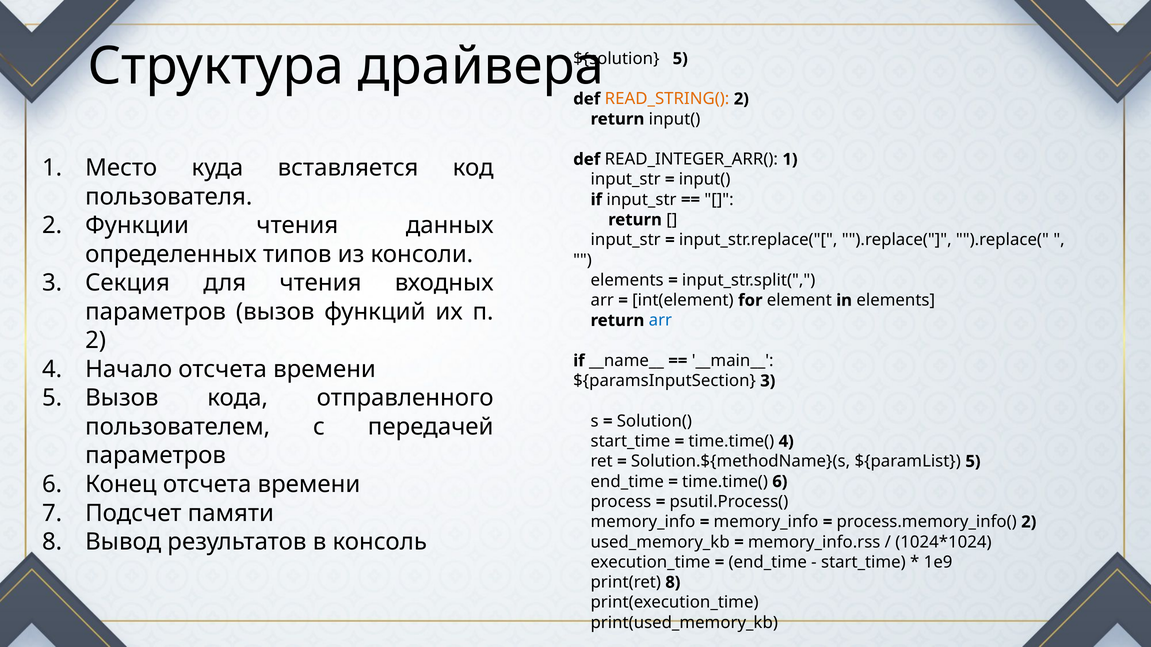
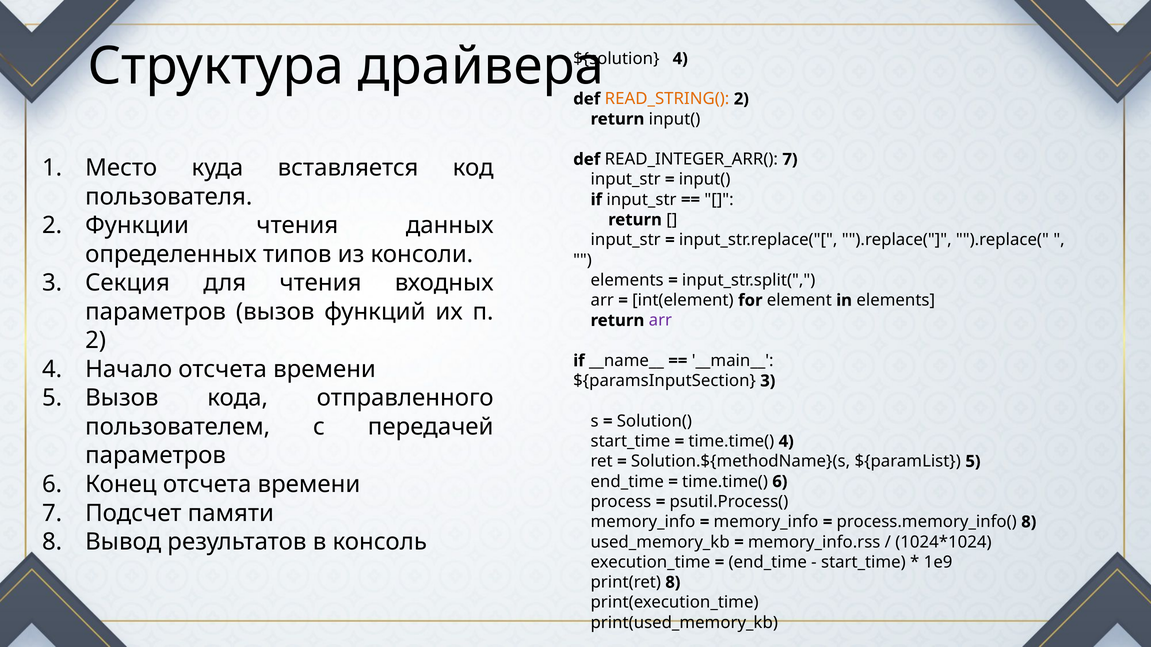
5 at (680, 59): 5 -> 4
READ_INTEGER_ARR( 1: 1 -> 7
arr at (660, 321) colour: blue -> purple
process.memory_info( 2: 2 -> 8
